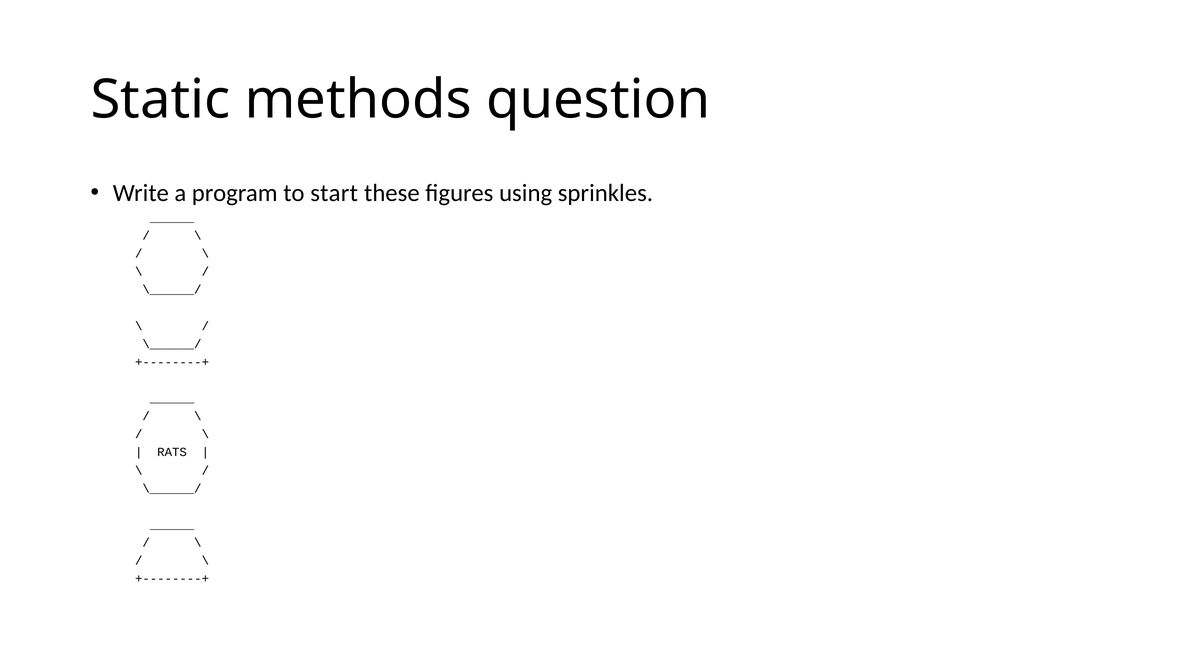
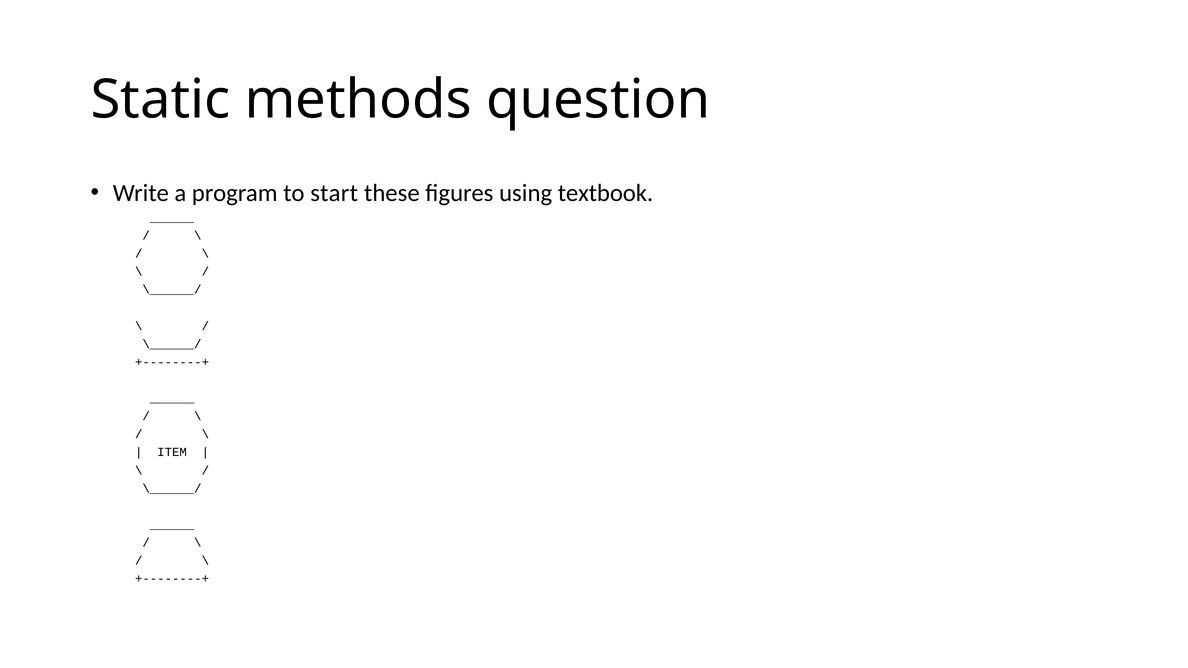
sprinkles: sprinkles -> textbook
RATS: RATS -> ITEM
